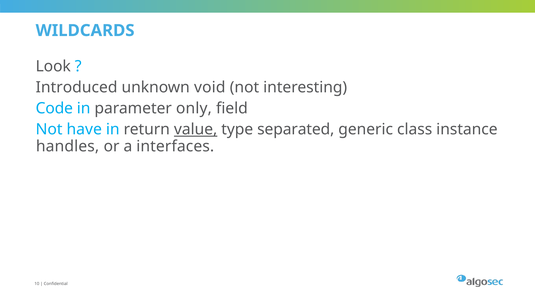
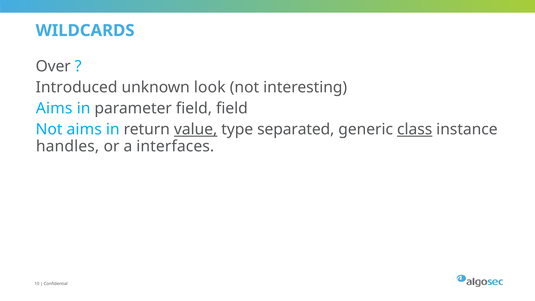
Look: Look -> Over
void: void -> look
Code at (54, 108): Code -> Aims
parameter only: only -> field
Not have: have -> aims
class underline: none -> present
